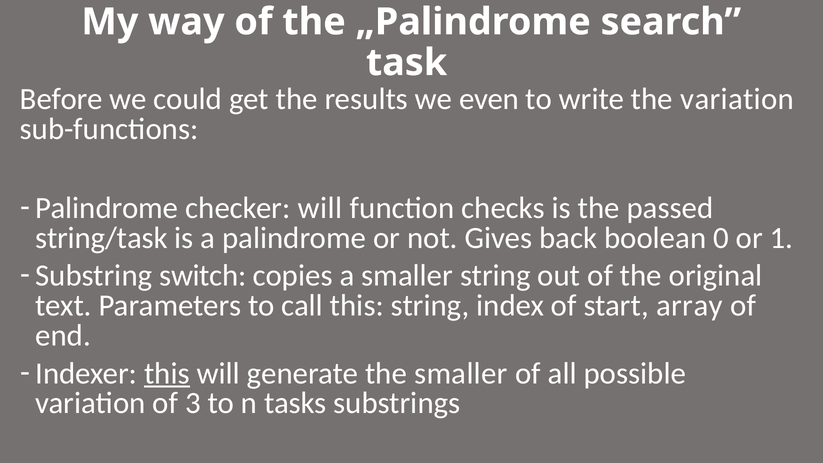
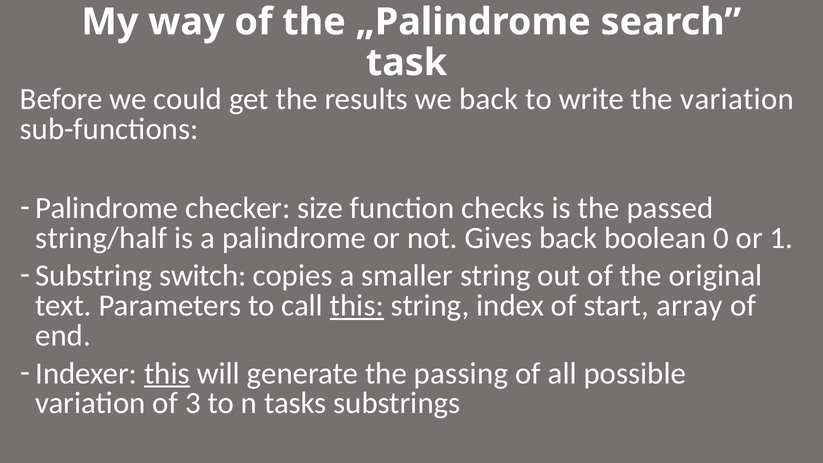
we even: even -> back
checker will: will -> size
string/task: string/task -> string/half
this at (357, 306) underline: none -> present
the smaller: smaller -> passing
